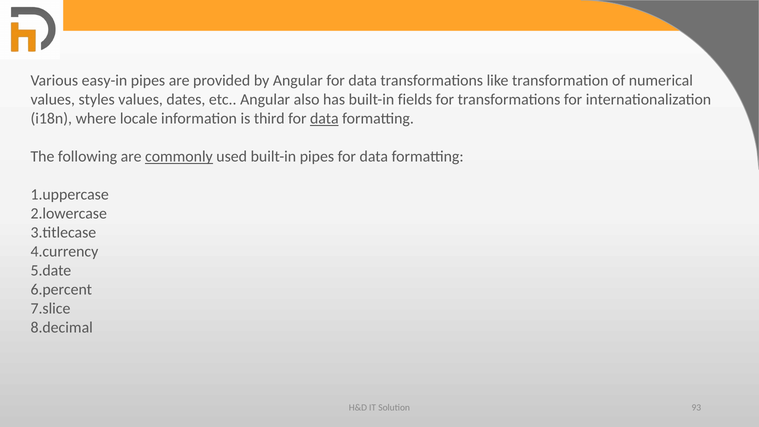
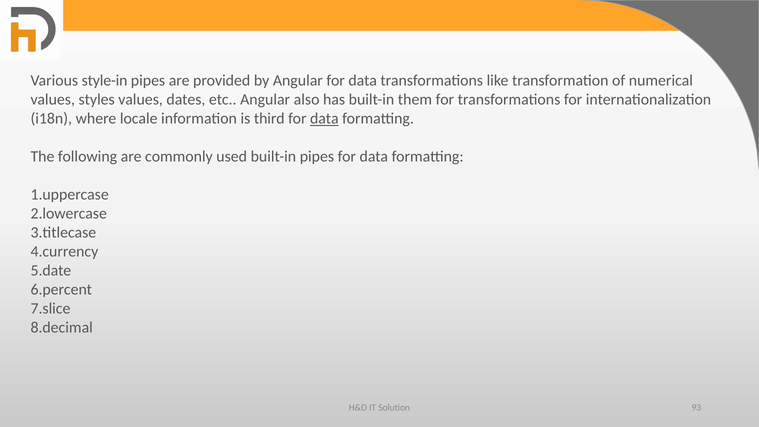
easy-in: easy-in -> style-in
fields: fields -> them
commonly underline: present -> none
